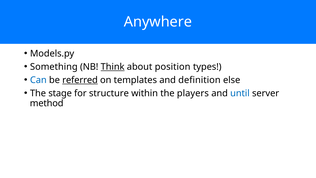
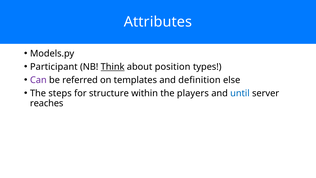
Anywhere: Anywhere -> Attributes
Something: Something -> Participant
Can colour: blue -> purple
referred underline: present -> none
stage: stage -> steps
method: method -> reaches
